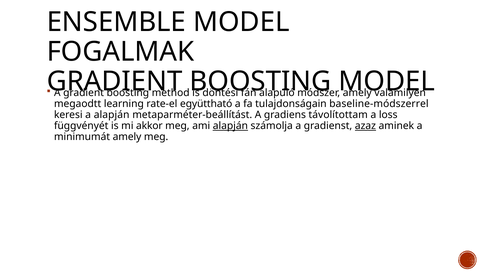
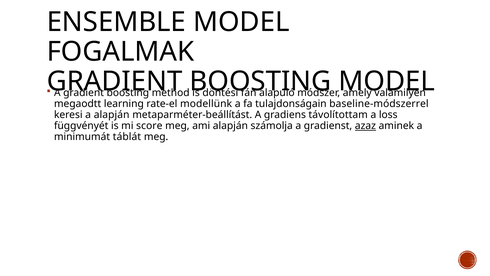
együttható: együttható -> modellünk
akkor: akkor -> score
alapján at (230, 126) underline: present -> none
minimumát amely: amely -> táblát
